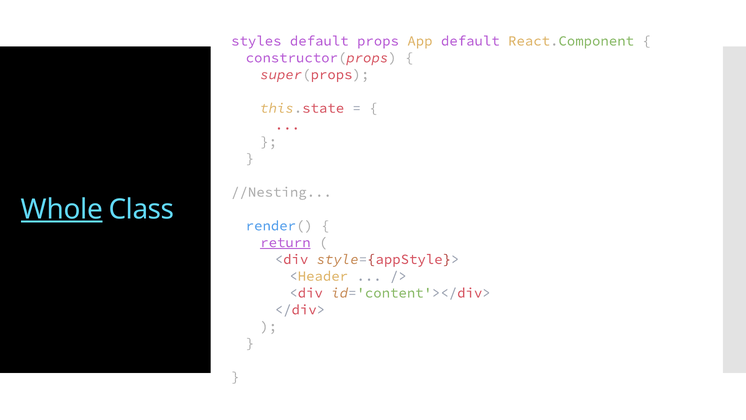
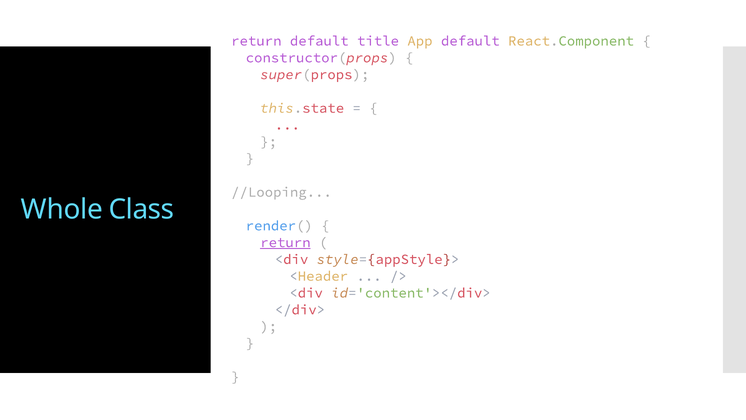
styles at (256, 41): styles -> return
props: props -> title
//Nesting: //Nesting -> //Looping
Whole underline: present -> none
